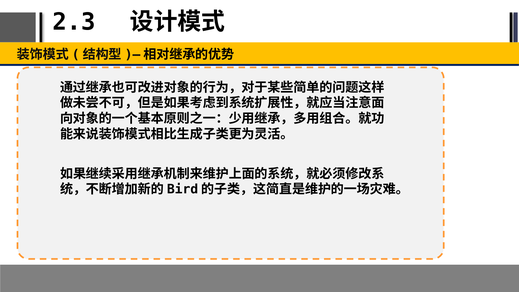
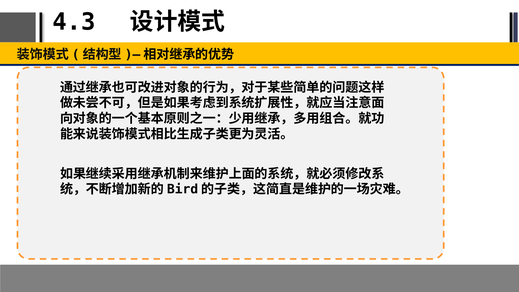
2.3: 2.3 -> 4.3
